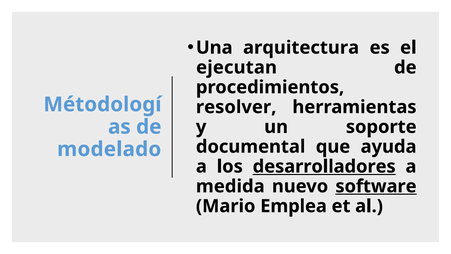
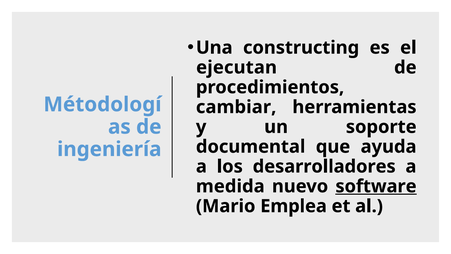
arquitectura: arquitectura -> constructing
resolver: resolver -> cambiar
modelado: modelado -> ingeniería
desarrolladores underline: present -> none
